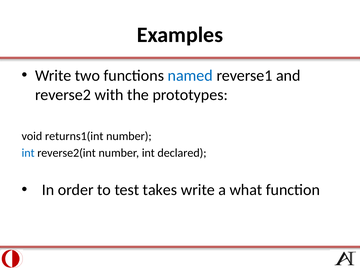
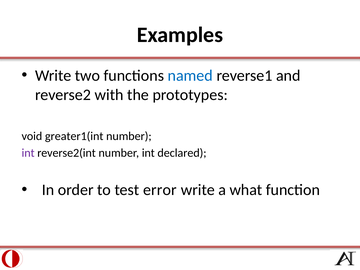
returns1(int: returns1(int -> greater1(int
int at (28, 153) colour: blue -> purple
takes: takes -> error
